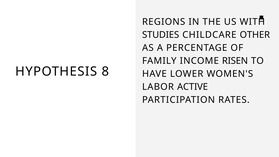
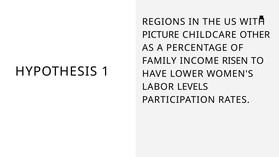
STUDIES: STUDIES -> PICTURE
8: 8 -> 1
ACTIVE: ACTIVE -> LEVELS
